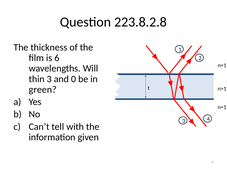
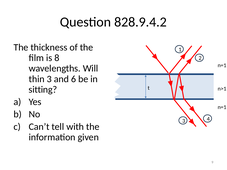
223.8.2.8: 223.8.2.8 -> 828.9.4.2
6: 6 -> 8
0: 0 -> 6
green: green -> sitting
